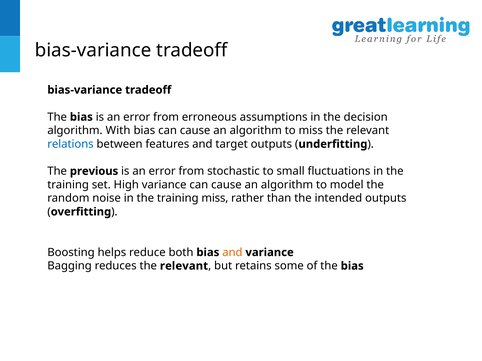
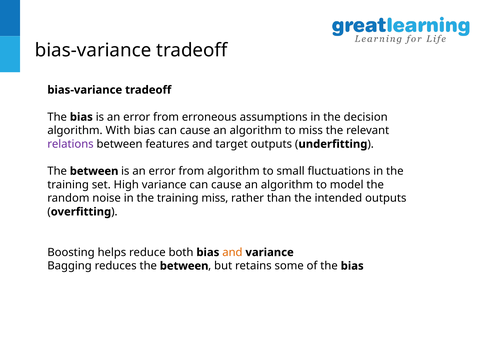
relations colour: blue -> purple
previous at (94, 171): previous -> between
from stochastic: stochastic -> algorithm
reduces the relevant: relevant -> between
